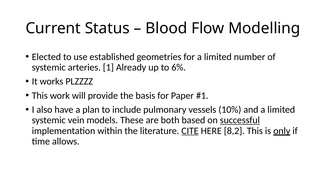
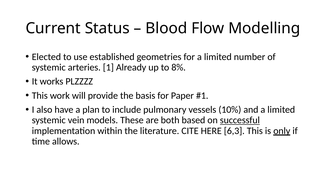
6%: 6% -> 8%
CITE underline: present -> none
8,2: 8,2 -> 6,3
